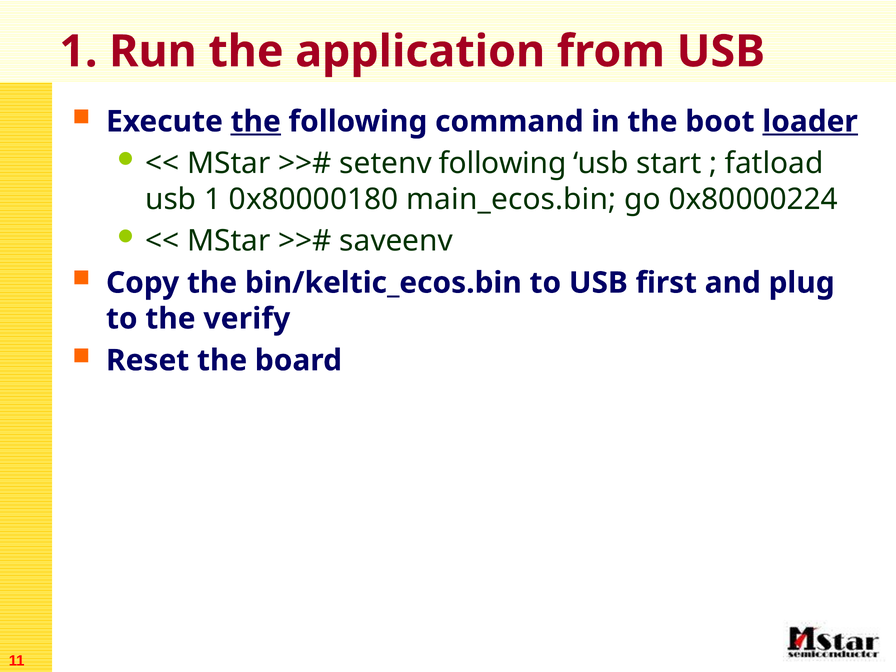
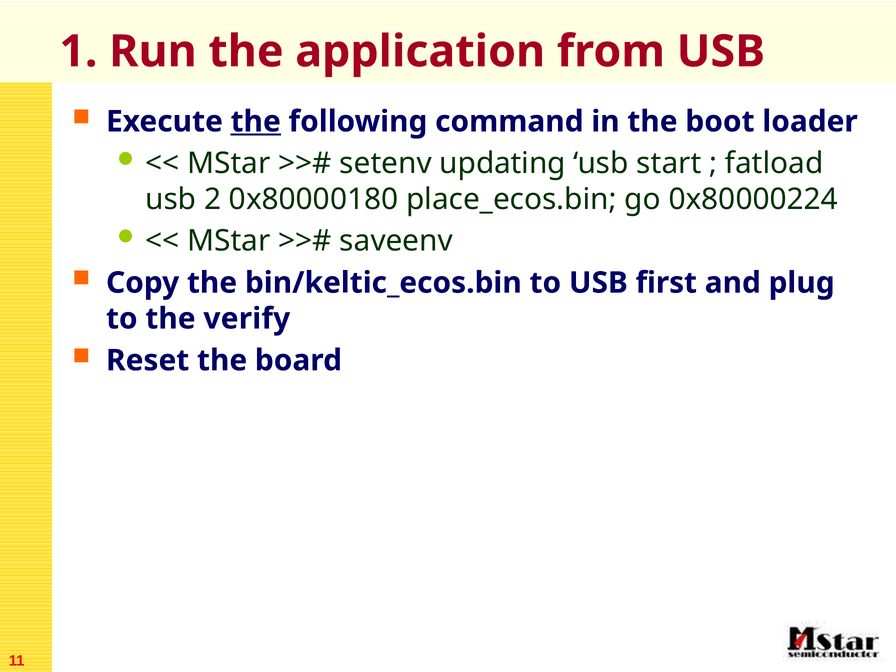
loader underline: present -> none
setenv following: following -> updating
usb 1: 1 -> 2
main_ecos.bin: main_ecos.bin -> place_ecos.bin
